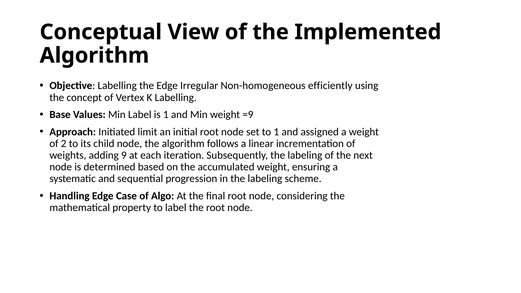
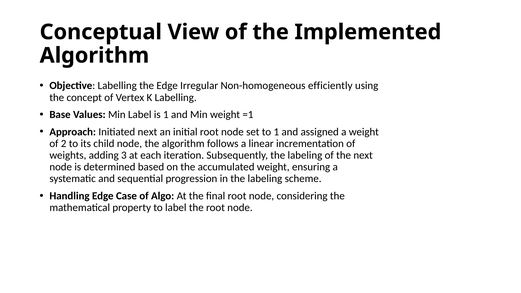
=9: =9 -> =1
Initiated limit: limit -> next
9: 9 -> 3
